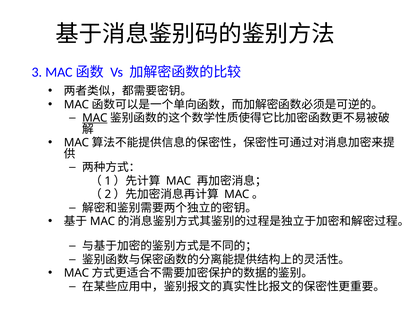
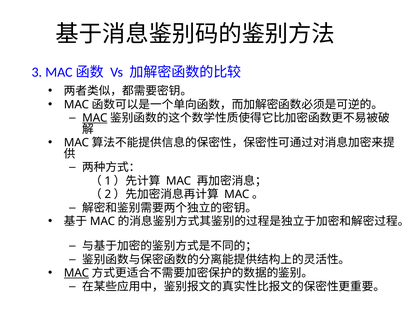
MAC at (76, 273) underline: none -> present
